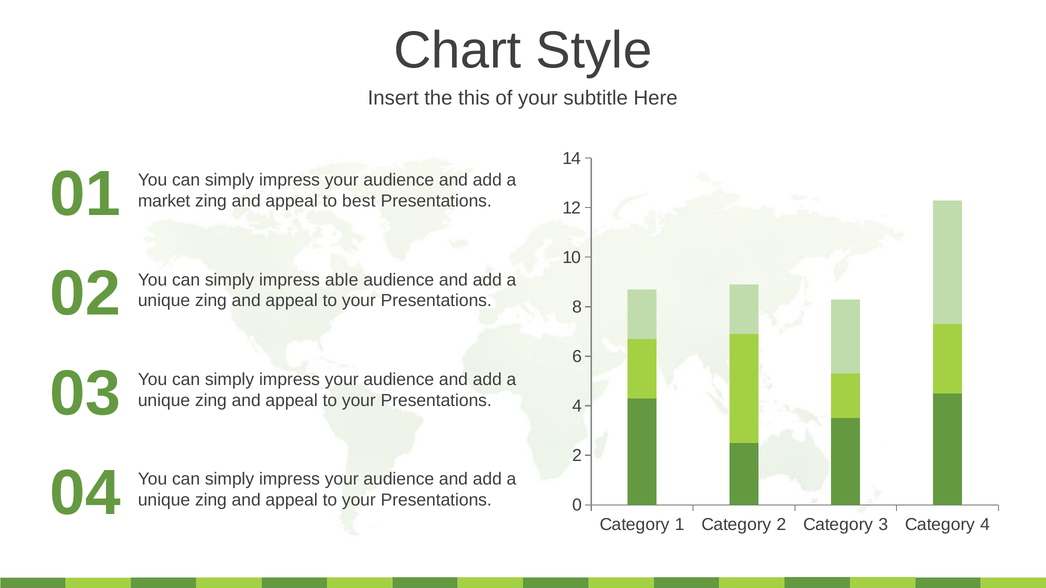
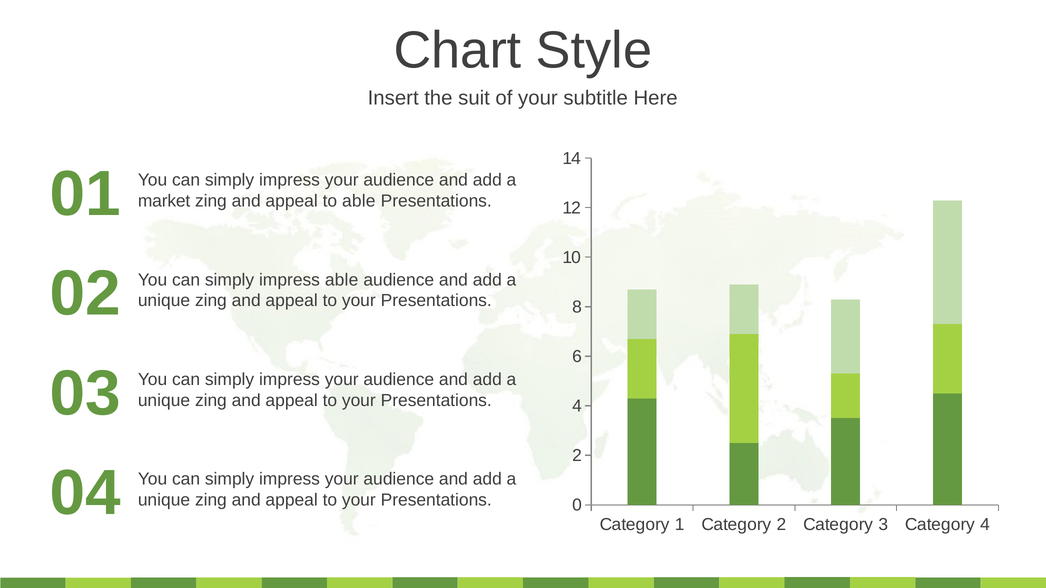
this: this -> suit
to best: best -> able
